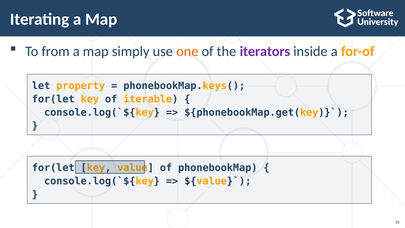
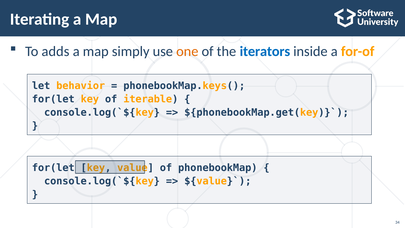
from: from -> adds
iterators colour: purple -> blue
property: property -> behavior
